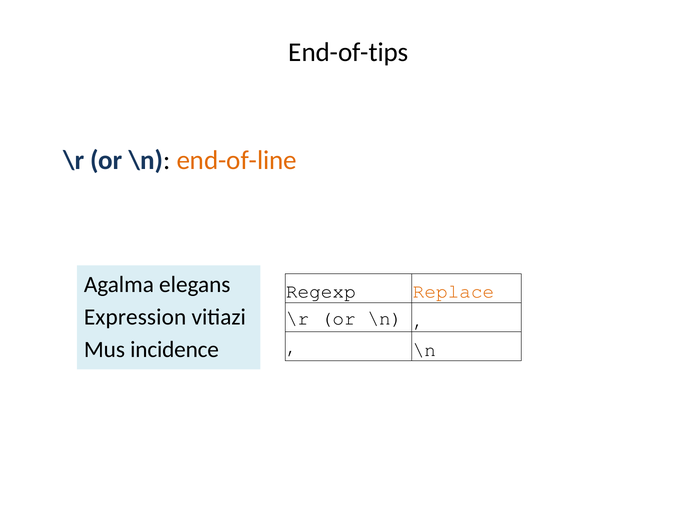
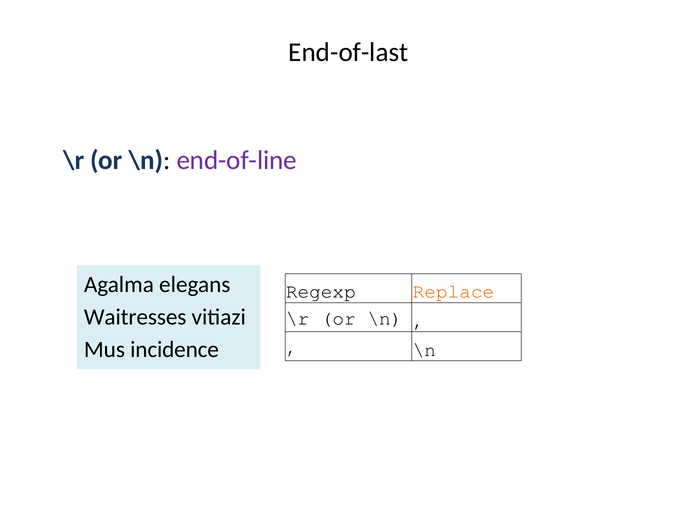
End-of-tips: End-of-tips -> End-of-last
end-of-line colour: orange -> purple
Expression: Expression -> Waitresses
